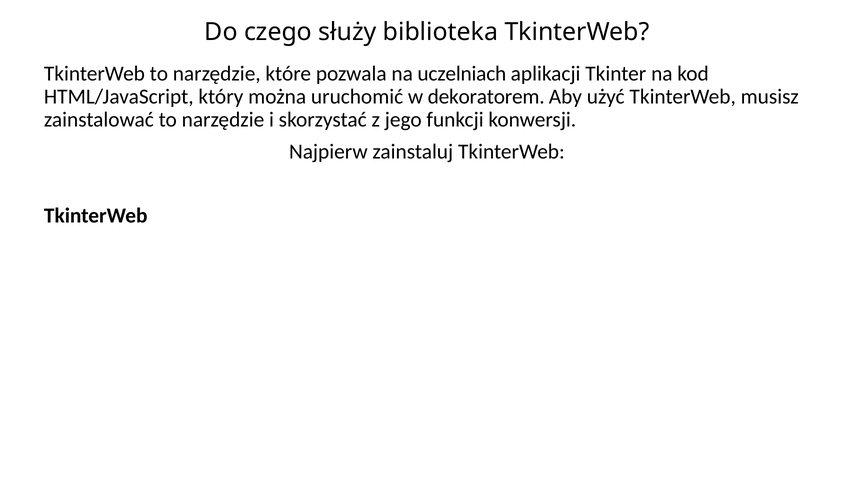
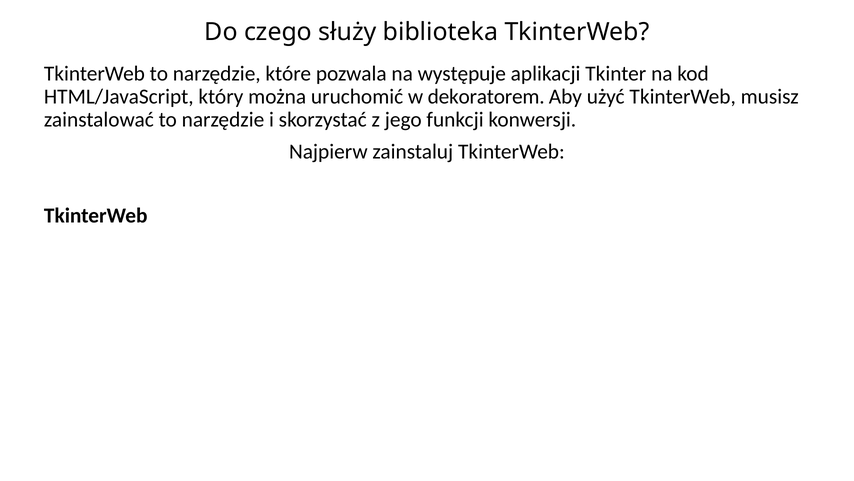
uczelniach: uczelniach -> występuje
